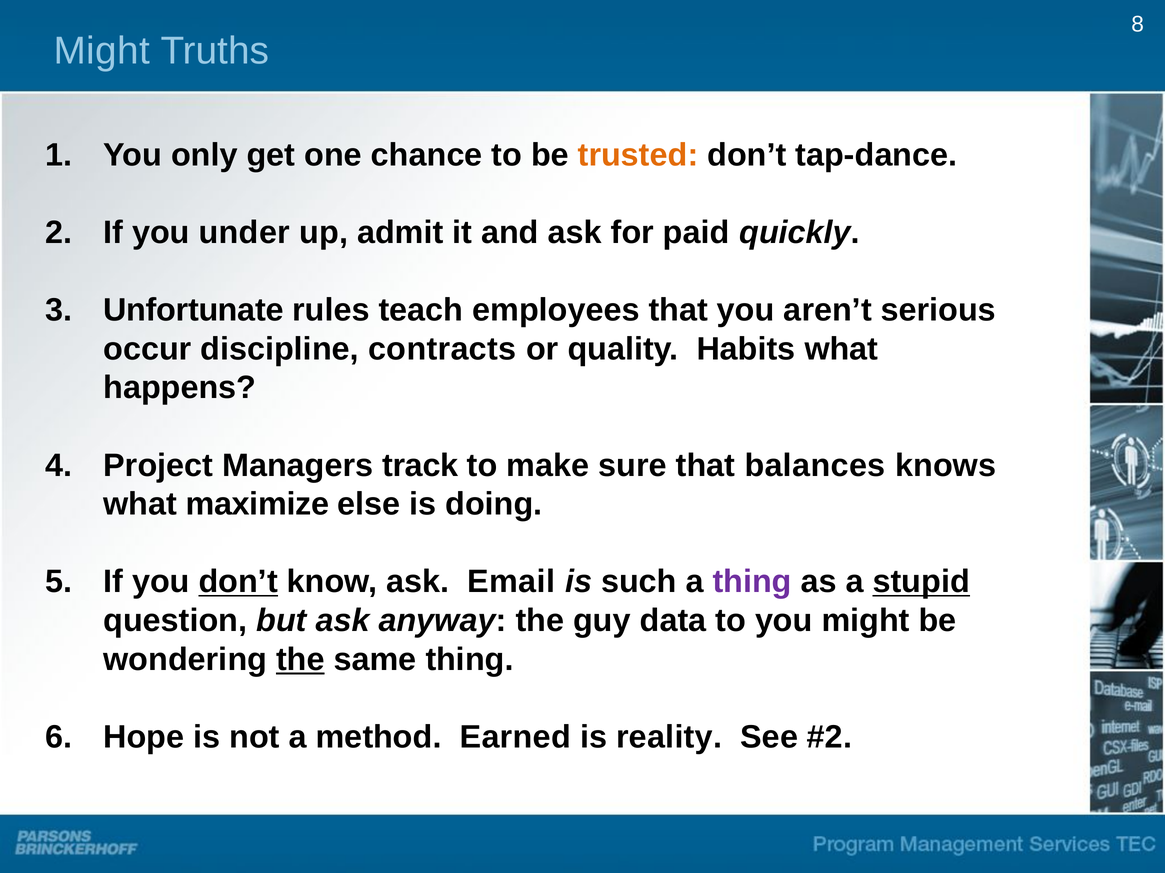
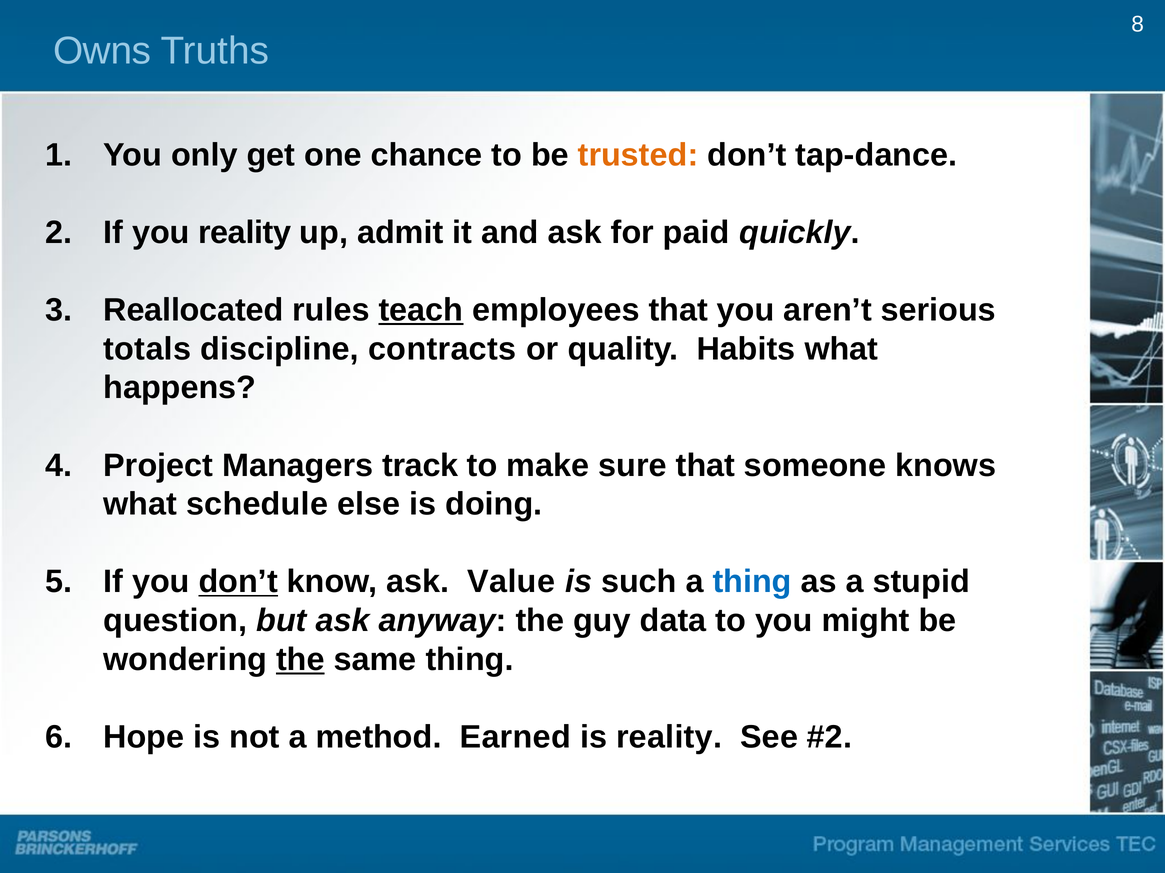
Might at (102, 51): Might -> Owns
you under: under -> reality
Unfortunate: Unfortunate -> Reallocated
teach underline: none -> present
occur: occur -> totals
balances: balances -> someone
maximize: maximize -> schedule
Email: Email -> Value
thing at (752, 582) colour: purple -> blue
stupid underline: present -> none
